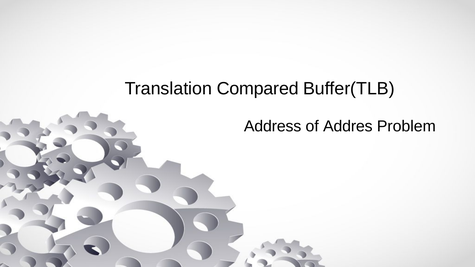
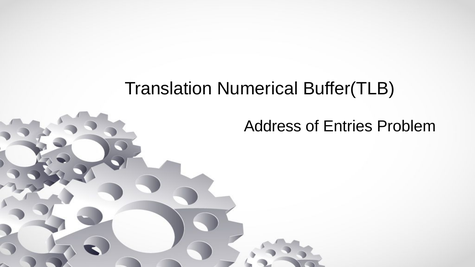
Compared: Compared -> Numerical
Addres: Addres -> Entries
